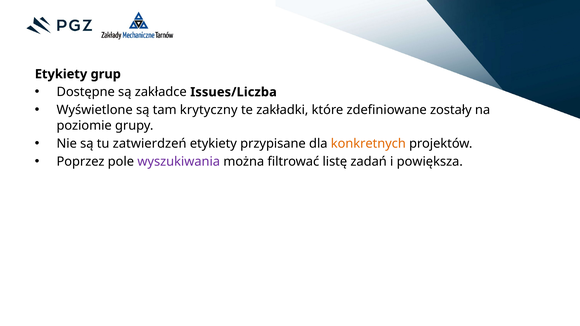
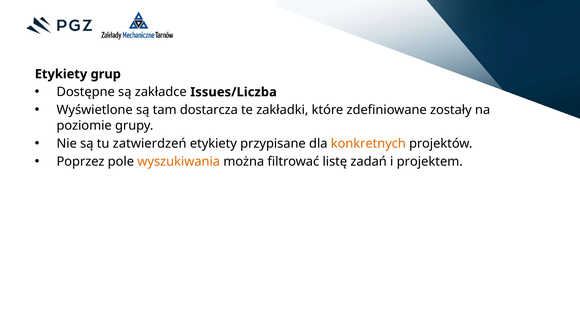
krytyczny: krytyczny -> dostarcza
wyszukiwania colour: purple -> orange
powiększa: powiększa -> projektem
